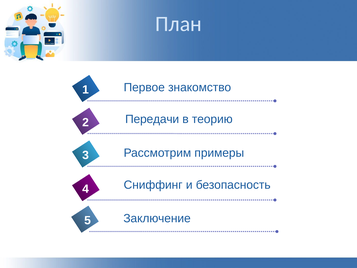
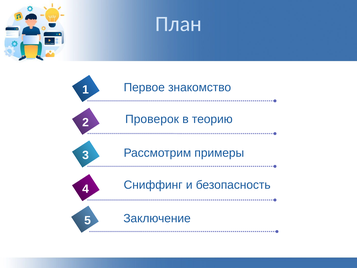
Передачи: Передачи -> Проверок
